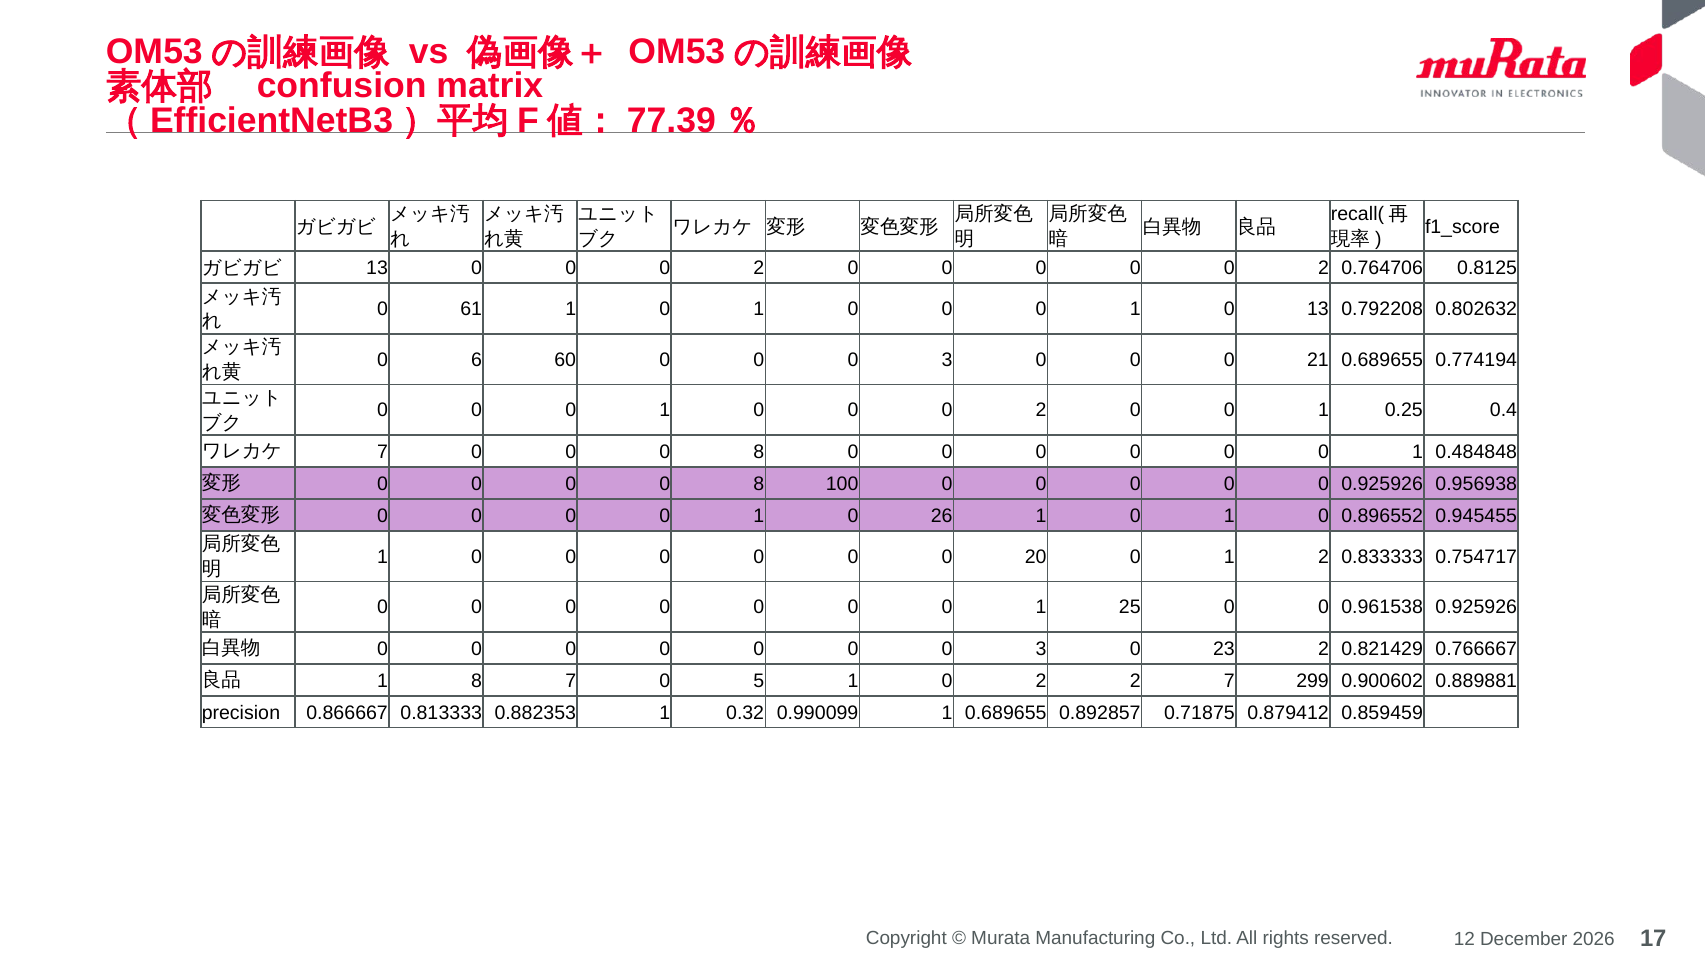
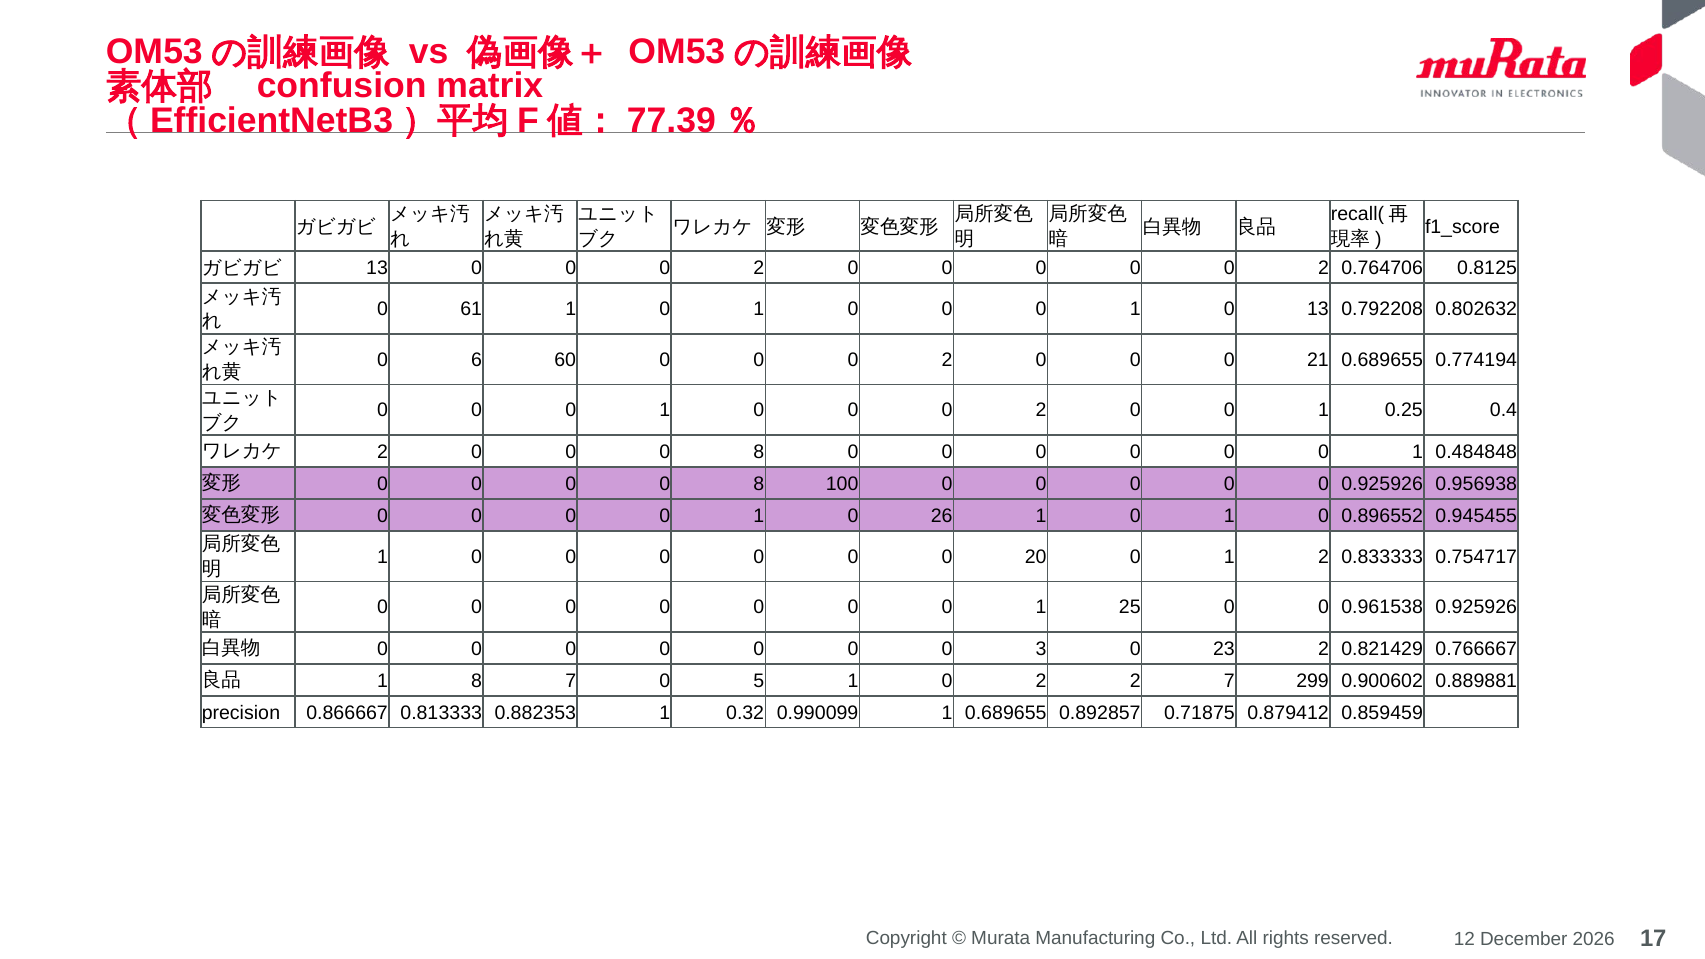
3 at (947, 360): 3 -> 2
7 at (383, 452): 7 -> 2
